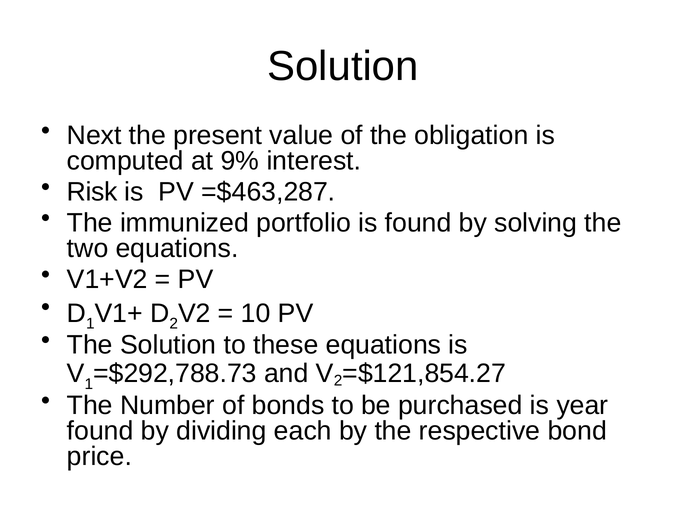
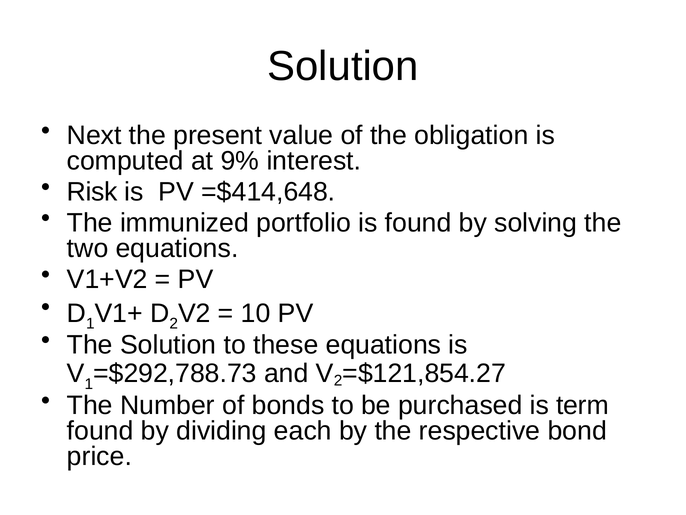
=$463,287: =$463,287 -> =$414,648
year: year -> term
